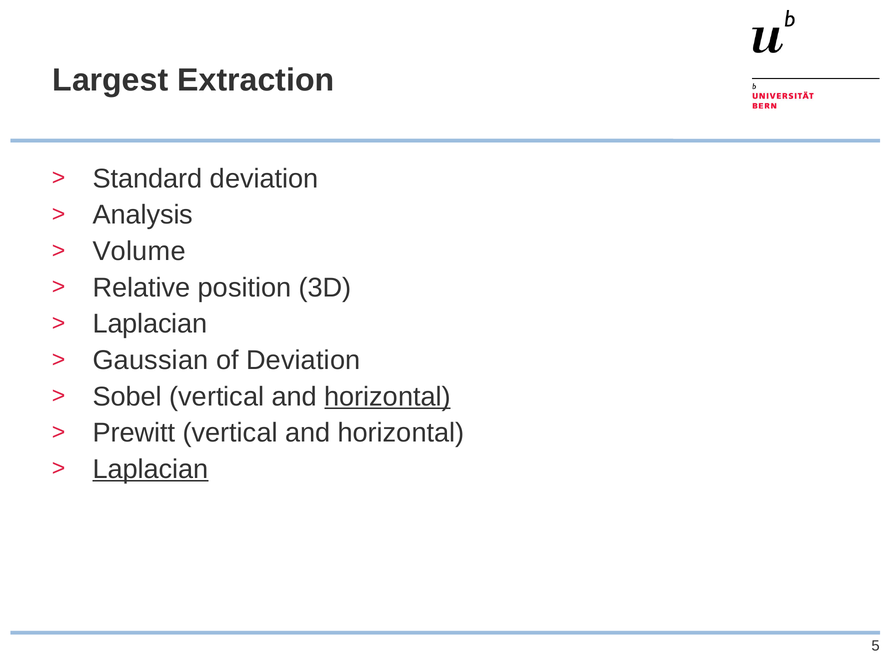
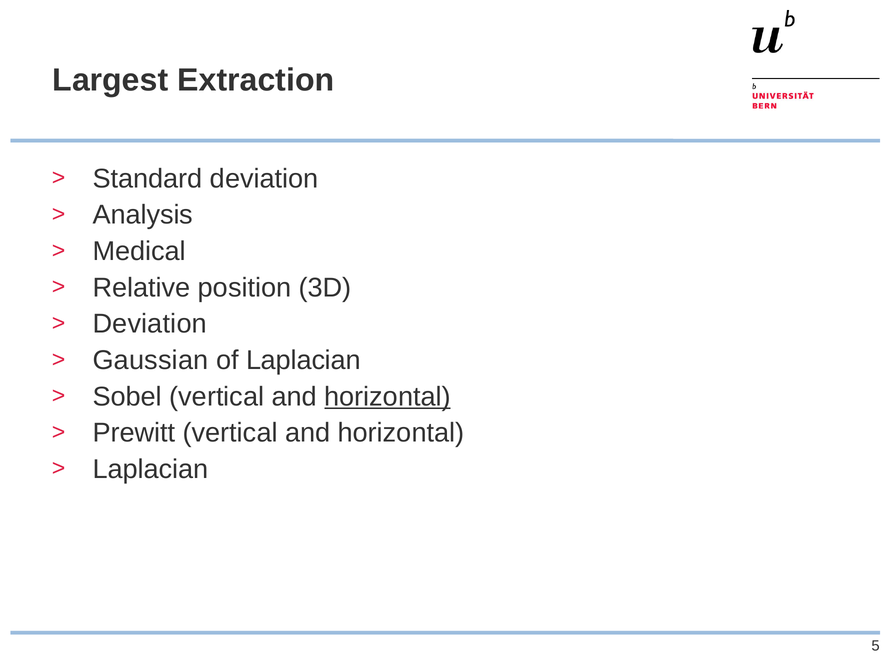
Volume: Volume -> Medical
Laplacian at (150, 324): Laplacian -> Deviation
of Deviation: Deviation -> Laplacian
Laplacian at (151, 470) underline: present -> none
